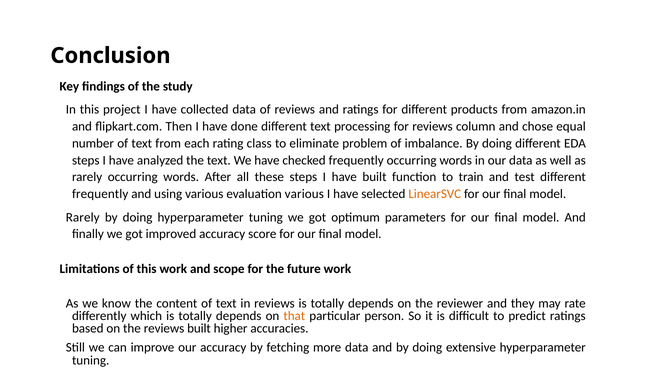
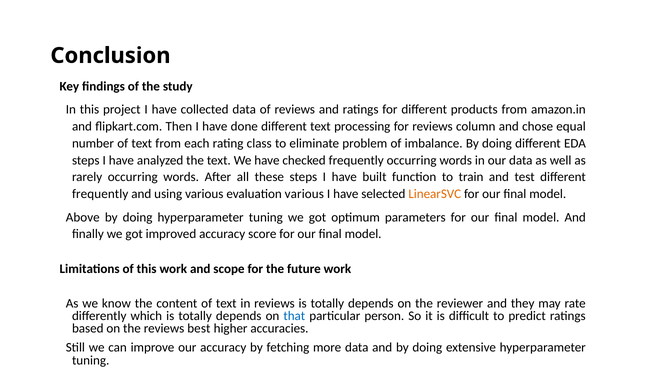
Rarely at (83, 217): Rarely -> Above
that colour: orange -> blue
reviews built: built -> best
